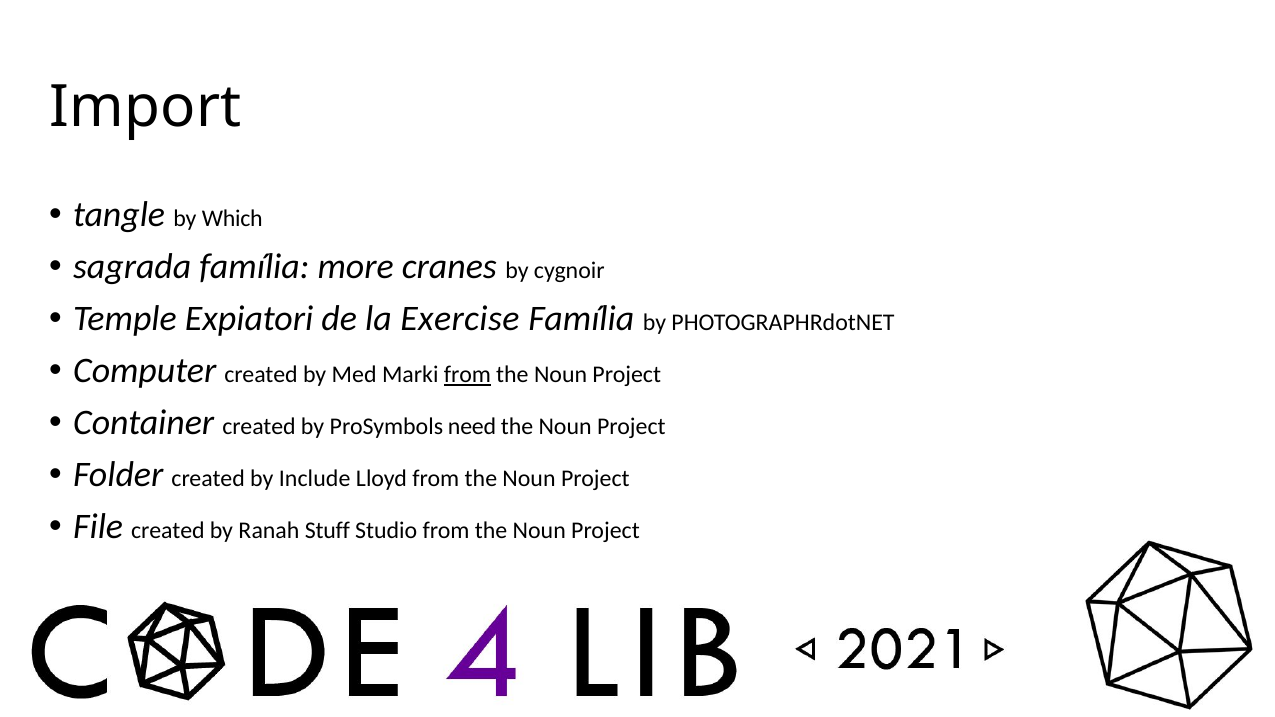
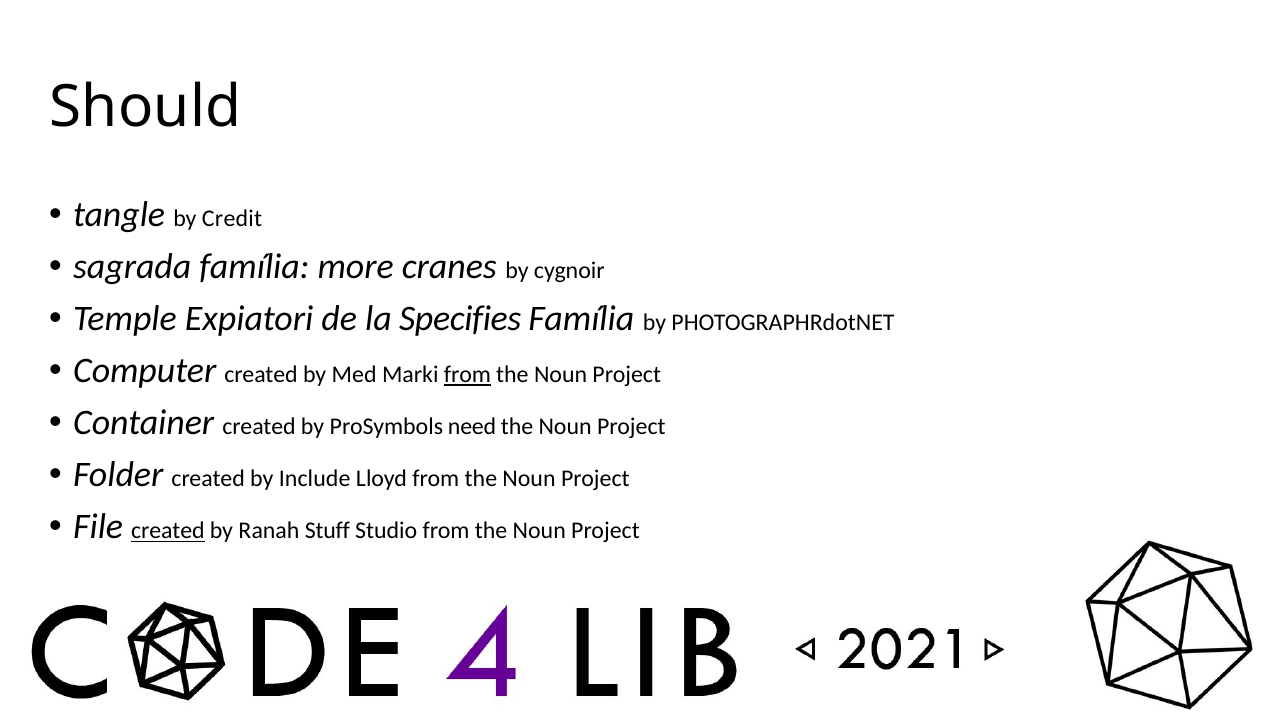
Import: Import -> Should
Which: Which -> Credit
Exercise: Exercise -> Specifies
created at (168, 531) underline: none -> present
